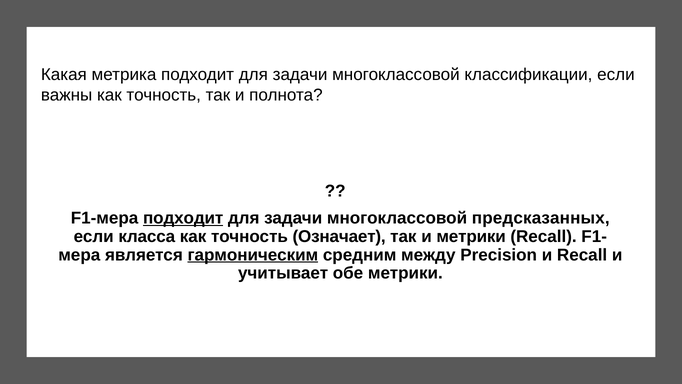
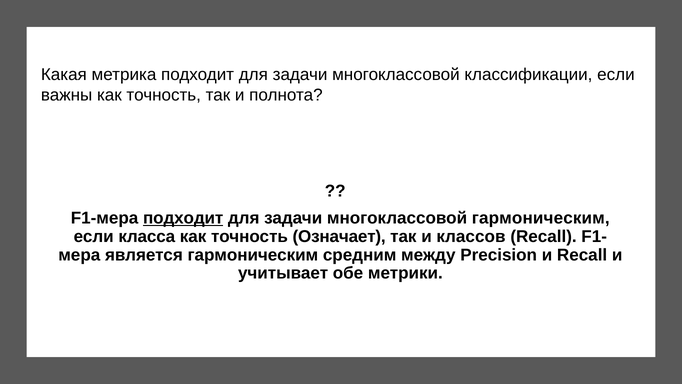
многоклассовой предсказанных: предсказанных -> гармоническим
и метрики: метрики -> классов
гармоническим at (253, 255) underline: present -> none
